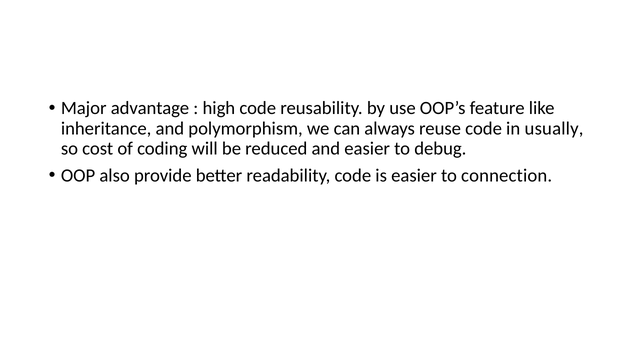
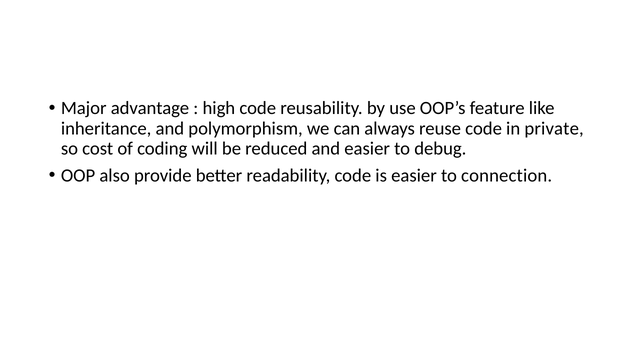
usually: usually -> private
